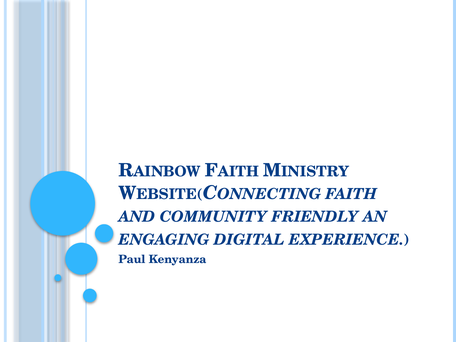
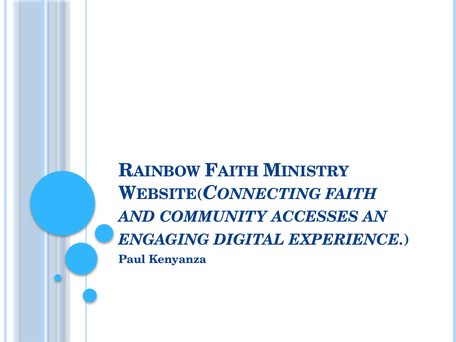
FRIENDLY: FRIENDLY -> ACCESSES
